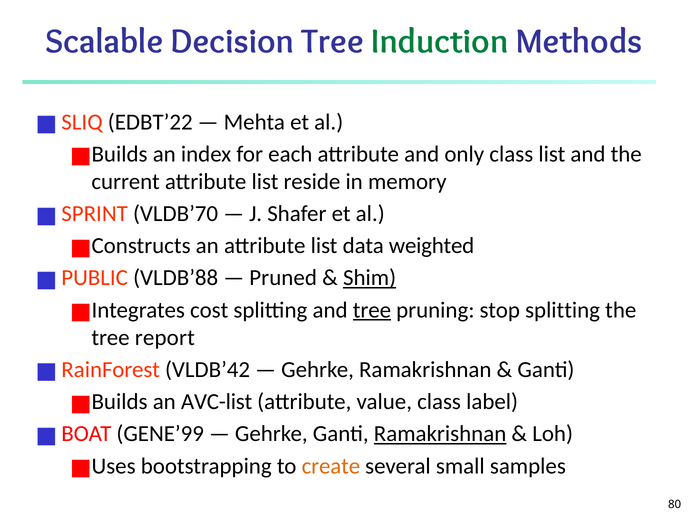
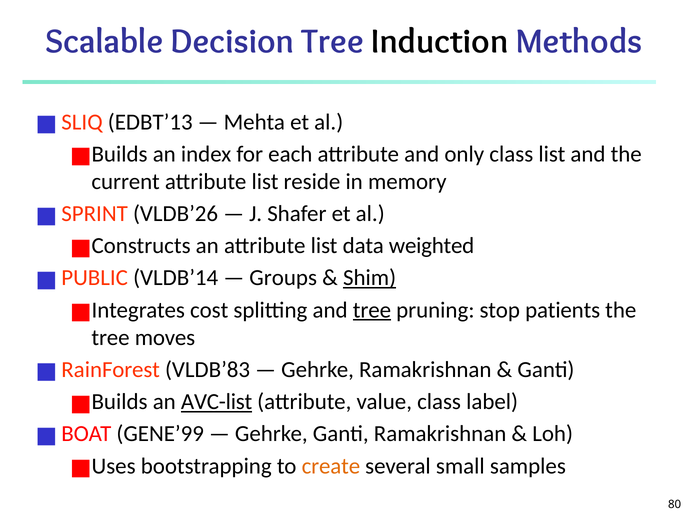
Induction colour: green -> black
EDBT’22: EDBT’22 -> EDBT’13
VLDB’70: VLDB’70 -> VLDB’26
VLDB’88: VLDB’88 -> VLDB’14
Pruned: Pruned -> Groups
stop splitting: splitting -> patients
report: report -> moves
VLDB’42: VLDB’42 -> VLDB’83
AVC-list underline: none -> present
Ramakrishnan at (440, 434) underline: present -> none
